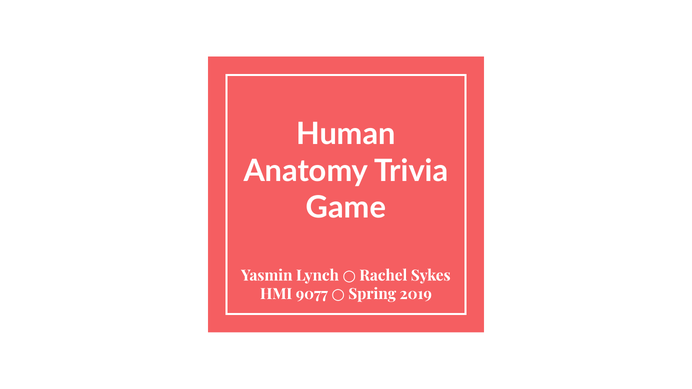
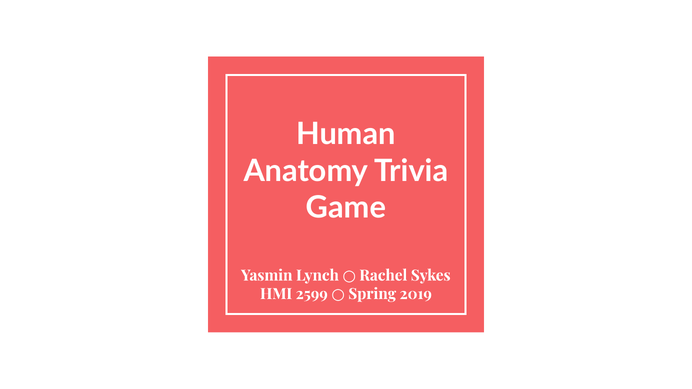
9077: 9077 -> 2599
